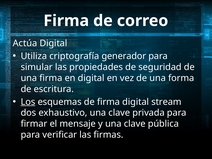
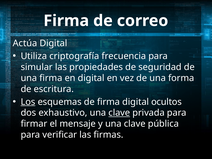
generador: generador -> frecuencia
stream: stream -> ocultos
clave at (119, 113) underline: none -> present
